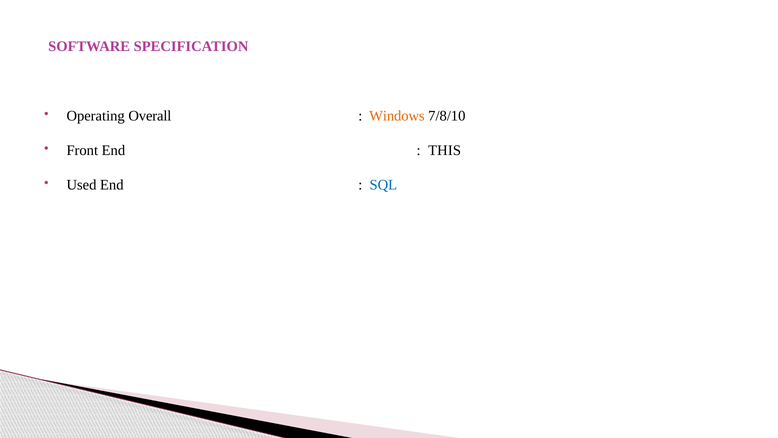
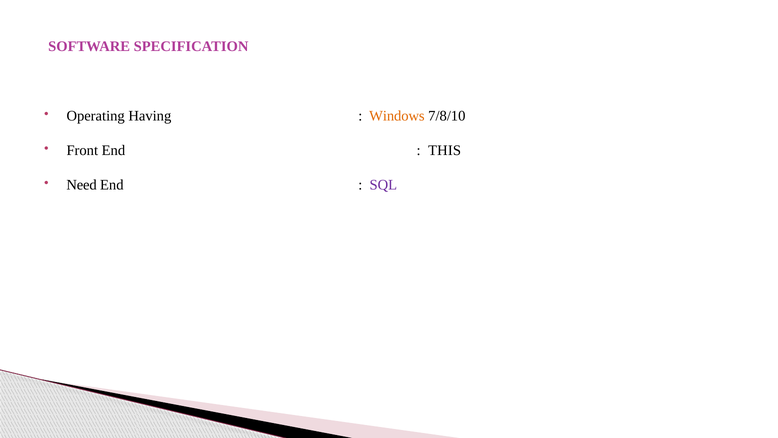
Overall: Overall -> Having
Used: Used -> Need
SQL colour: blue -> purple
